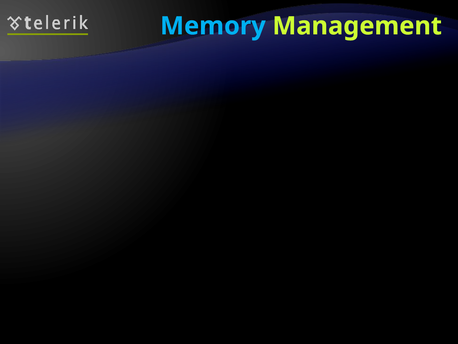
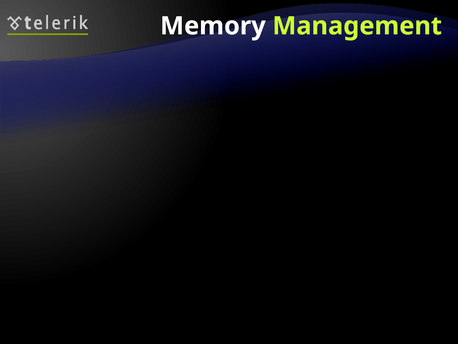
Memory at (213, 26) colour: light blue -> white
